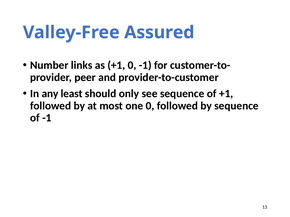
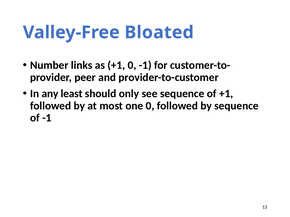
Assured: Assured -> Bloated
